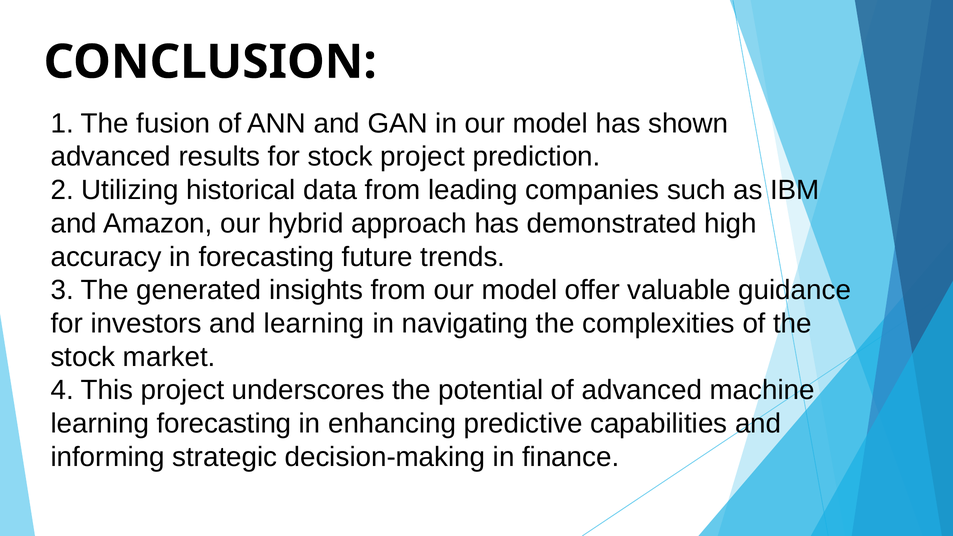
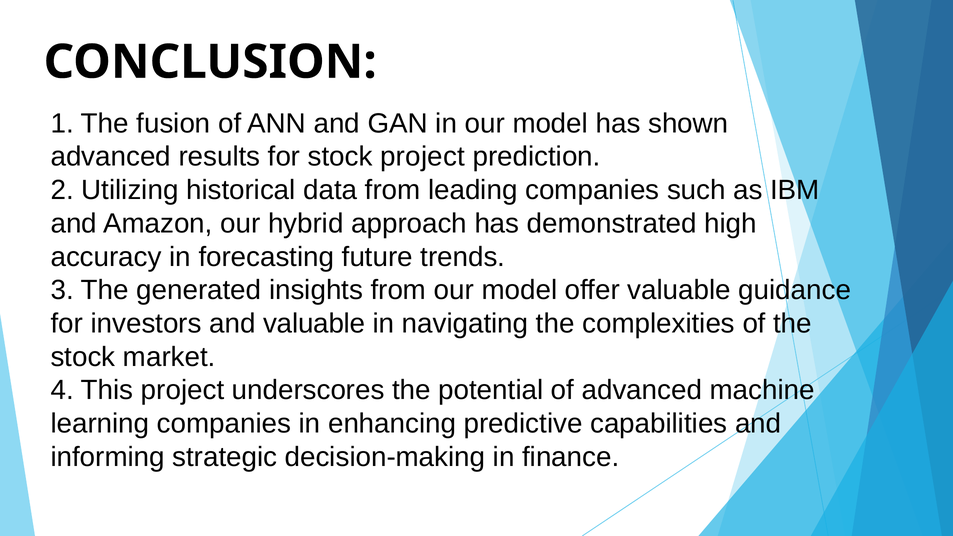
and learning: learning -> valuable
learning forecasting: forecasting -> companies
